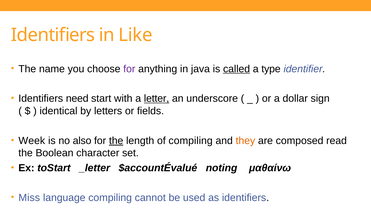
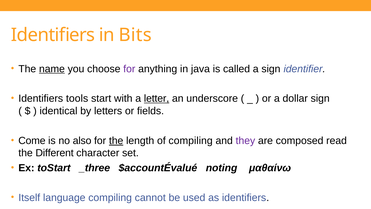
Like: Like -> Bits
name underline: none -> present
called underline: present -> none
a type: type -> sign
need: need -> tools
Week: Week -> Come
they colour: orange -> purple
Boolean: Boolean -> Different
_letter: _letter -> _three
Miss: Miss -> Itself
